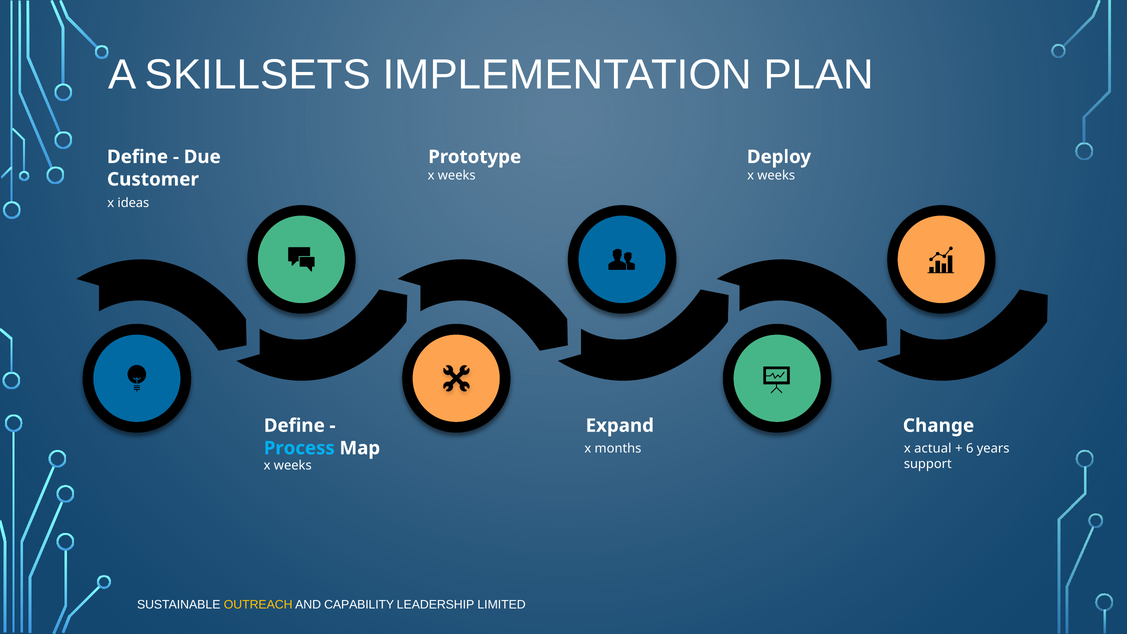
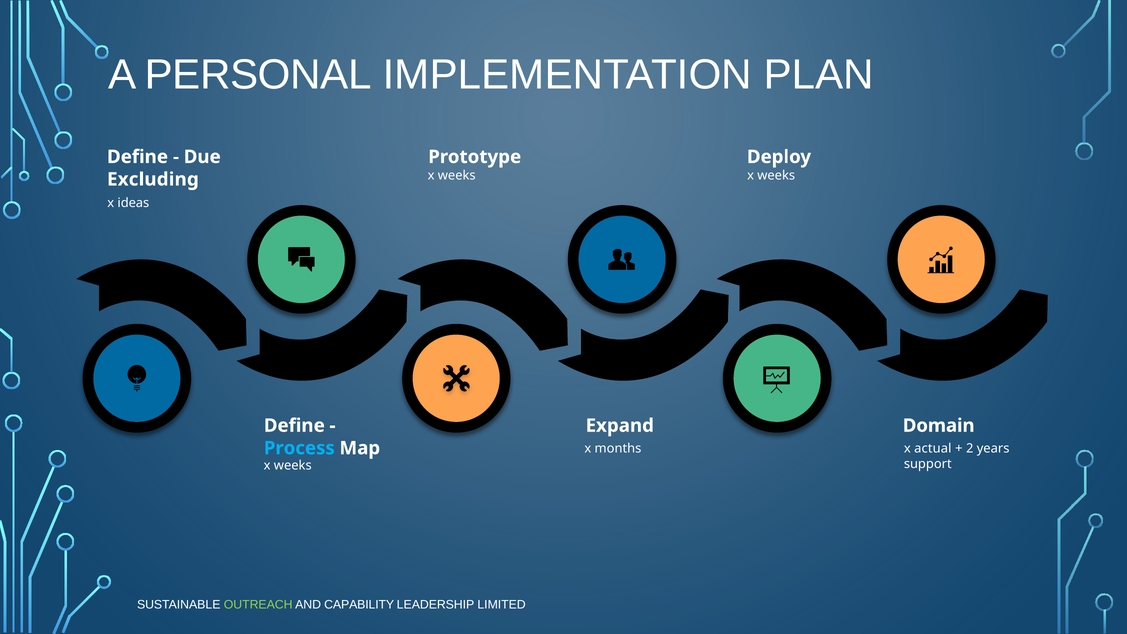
SKILLSETS: SKILLSETS -> PERSONAL
Customer: Customer -> Excluding
Change: Change -> Domain
6: 6 -> 2
OUTREACH colour: yellow -> light green
